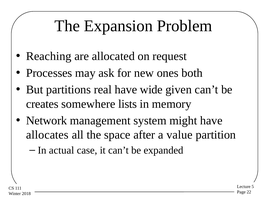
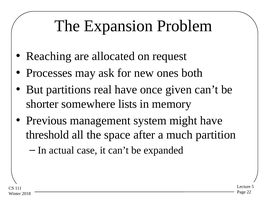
wide: wide -> once
creates: creates -> shorter
Network: Network -> Previous
allocates: allocates -> threshold
value: value -> much
